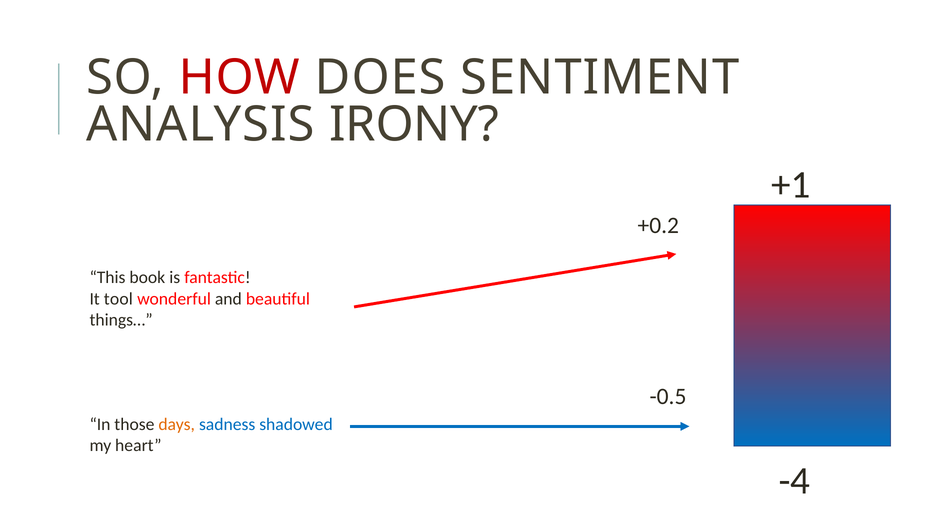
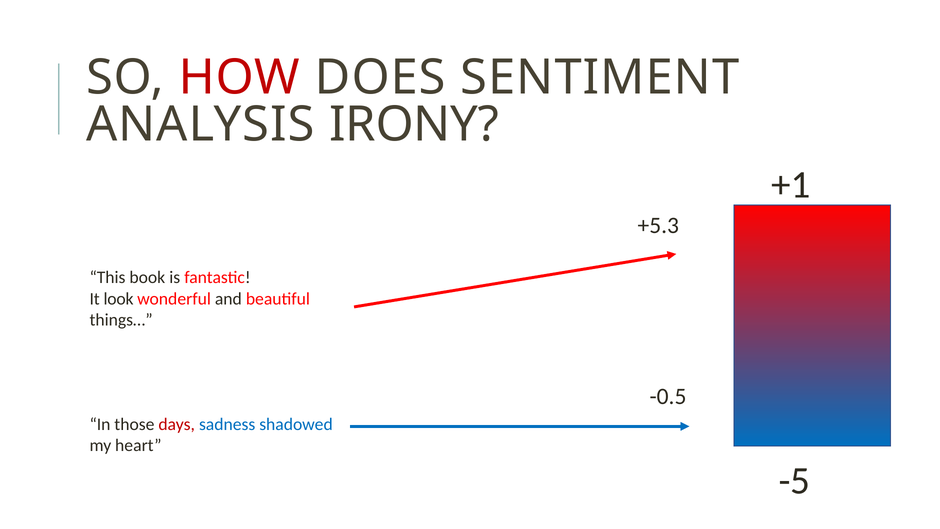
+0.2: +0.2 -> +5.3
tool: tool -> look
days colour: orange -> red
-4: -4 -> -5
